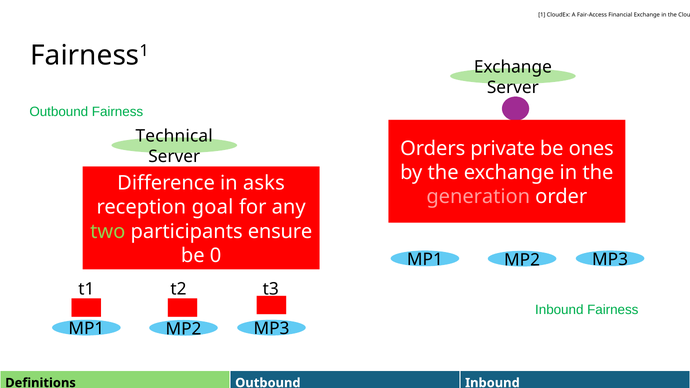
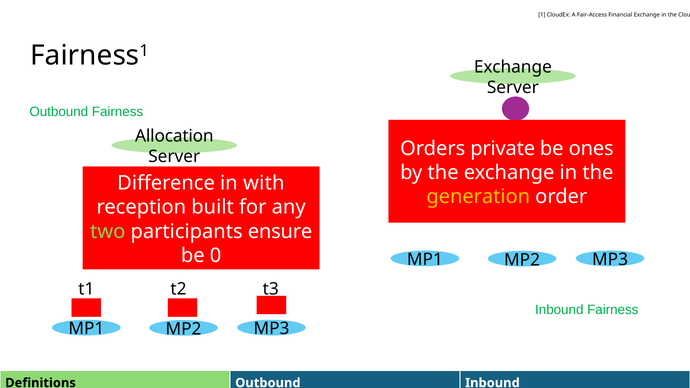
Technical: Technical -> Allocation
asks: asks -> with
generation colour: pink -> yellow
goal: goal -> built
